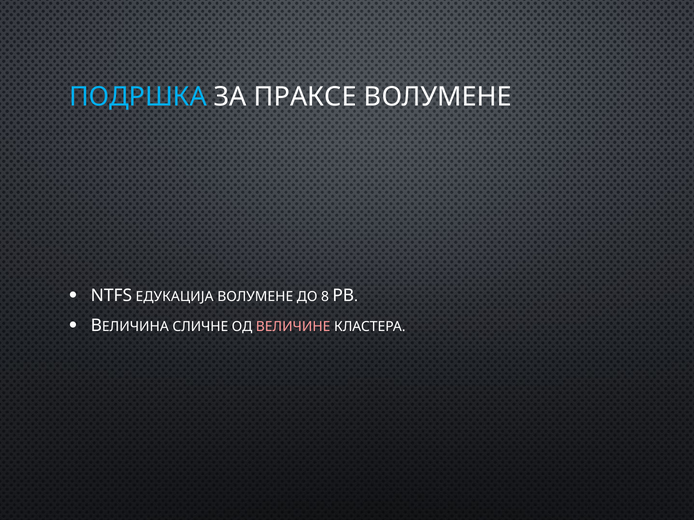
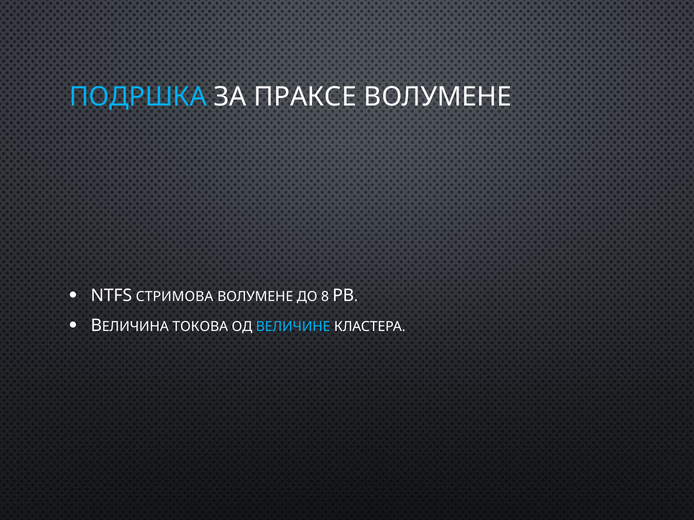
ЕДУКАЦИЈА: ЕДУКАЦИЈА -> СТРИМОВА
СЛИЧНЕ: СЛИЧНЕ -> ТОКОВА
ВЕЛИЧИНЕ colour: pink -> light blue
